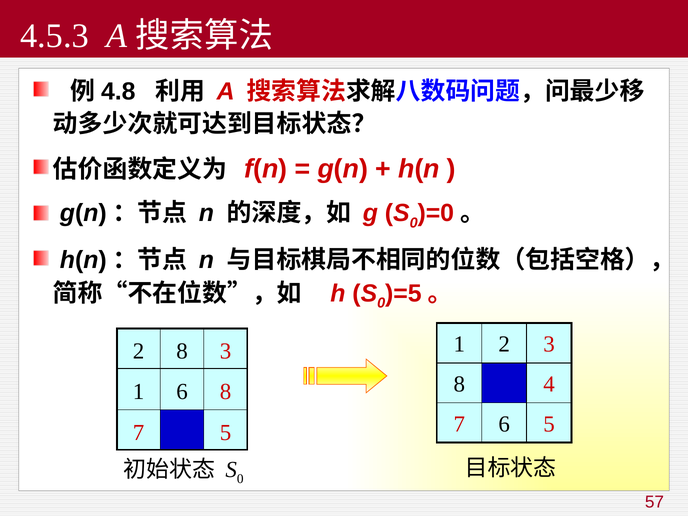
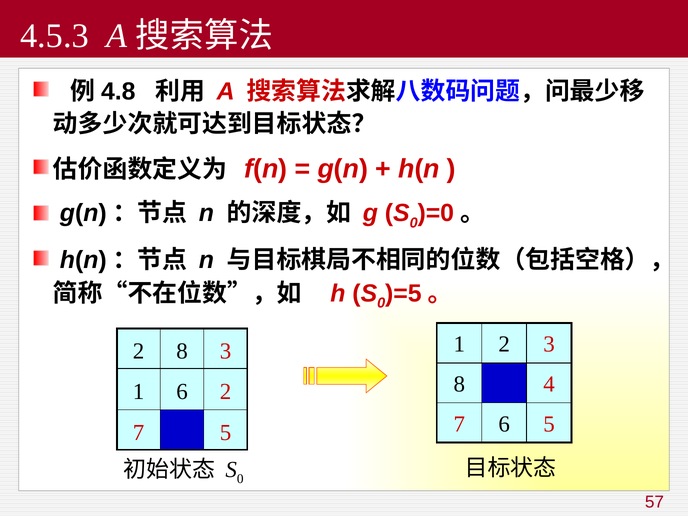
6 8: 8 -> 2
